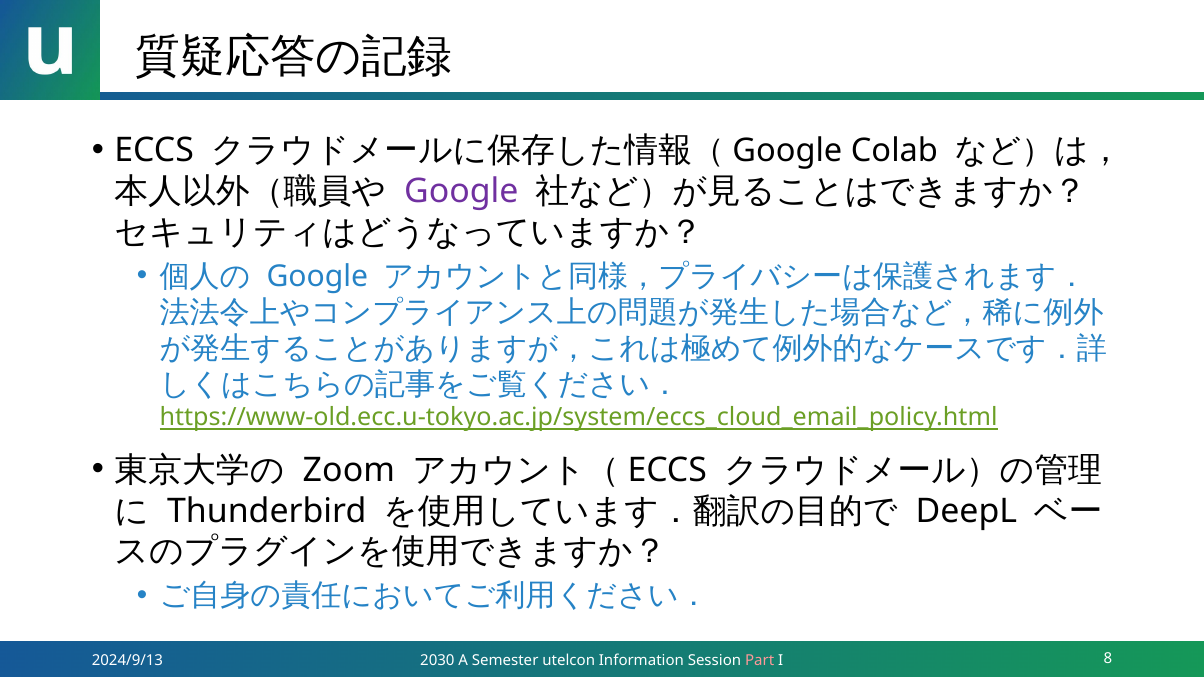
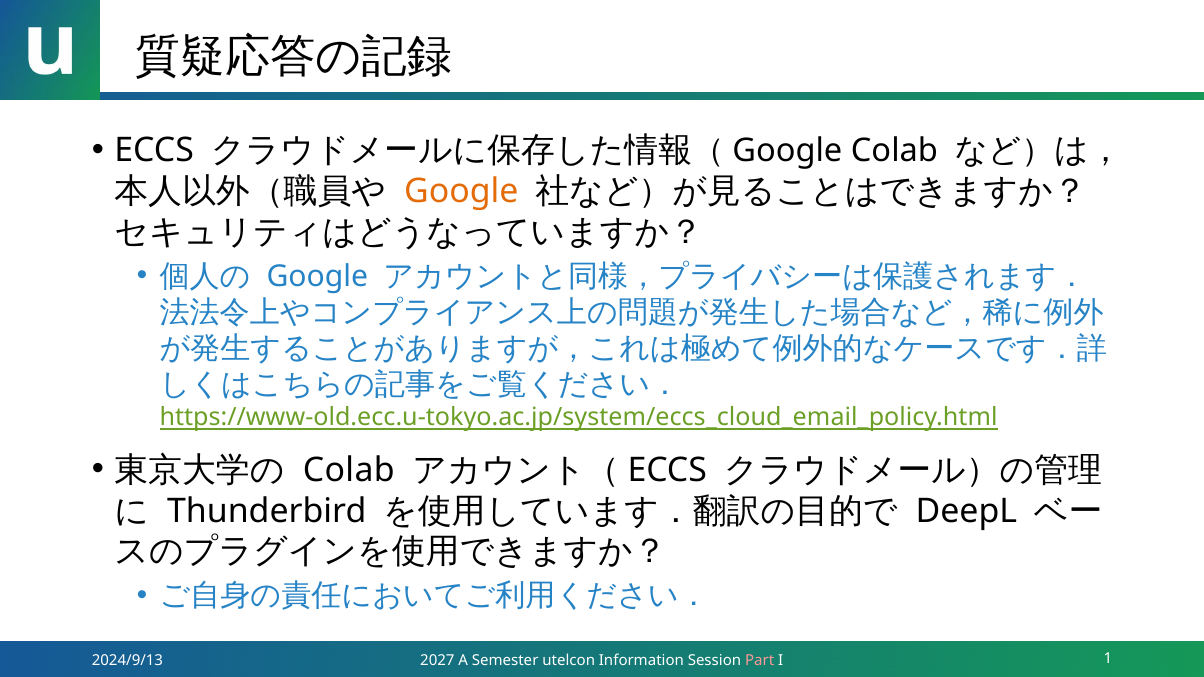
Google at (461, 191) colour: purple -> orange
Zoom at (349, 470): Zoom -> Colab
2030: 2030 -> 2027
8: 8 -> 1
